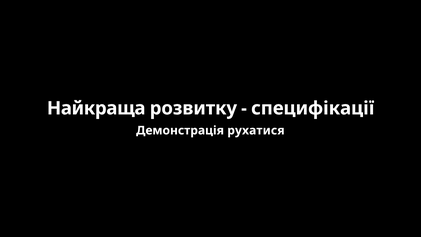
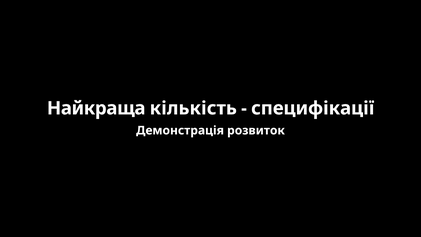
розвитку: розвитку -> кількість
рухатися: рухатися -> розвиток
